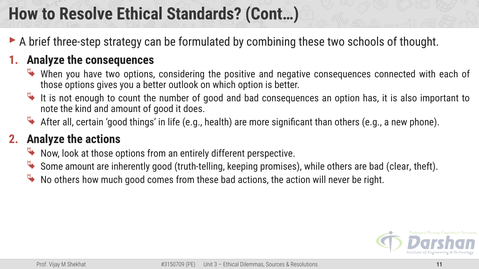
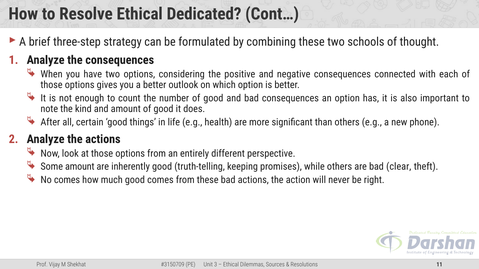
Standards: Standards -> Dedicated
No others: others -> comes
